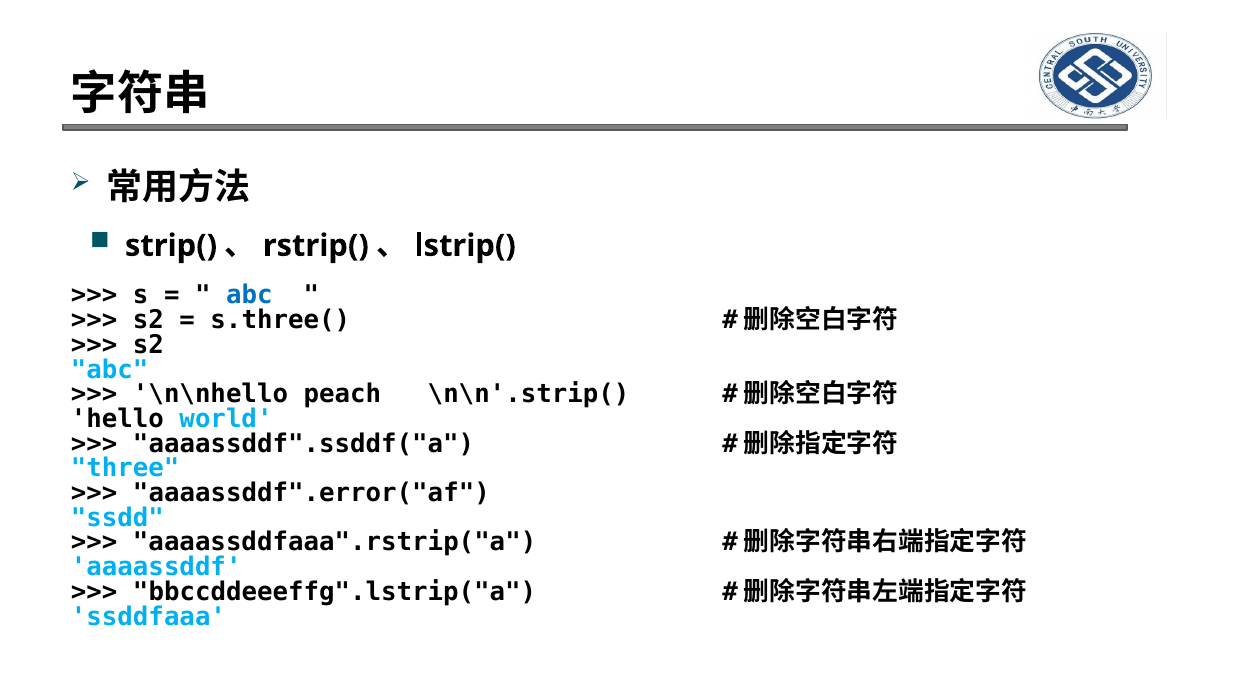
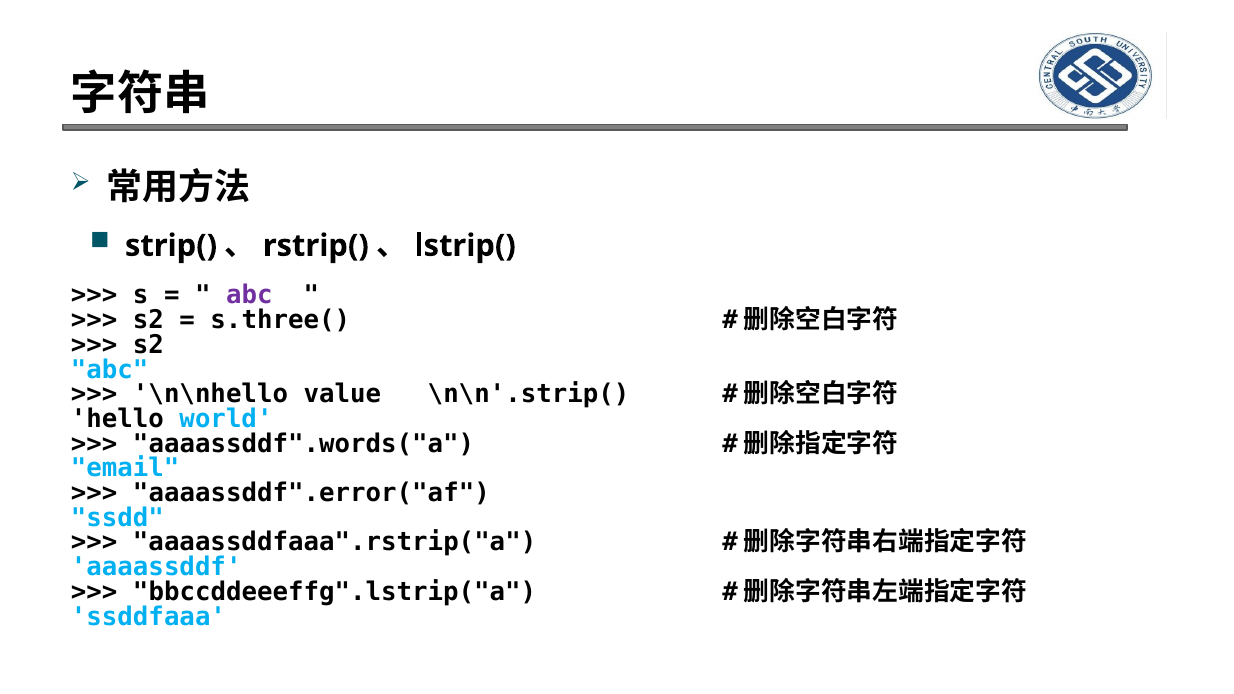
abc at (249, 295) colour: blue -> purple
peach: peach -> value
aaaassddf".ssddf("a: aaaassddf".ssddf("a -> aaaassddf".words("a
three: three -> email
